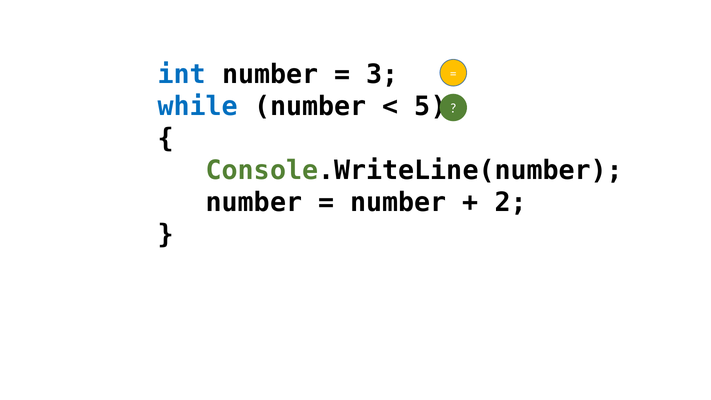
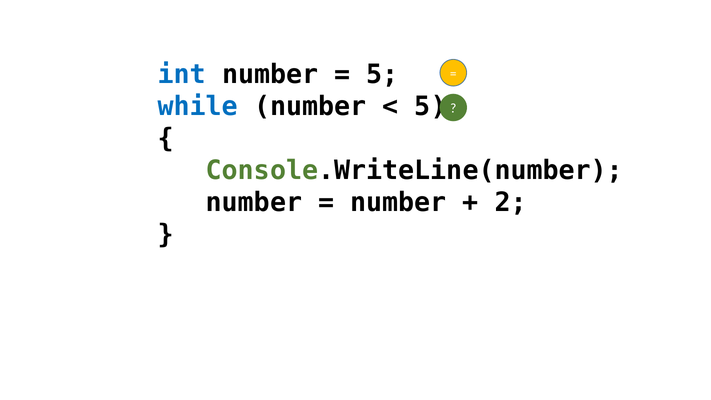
3 at (382, 75): 3 -> 5
